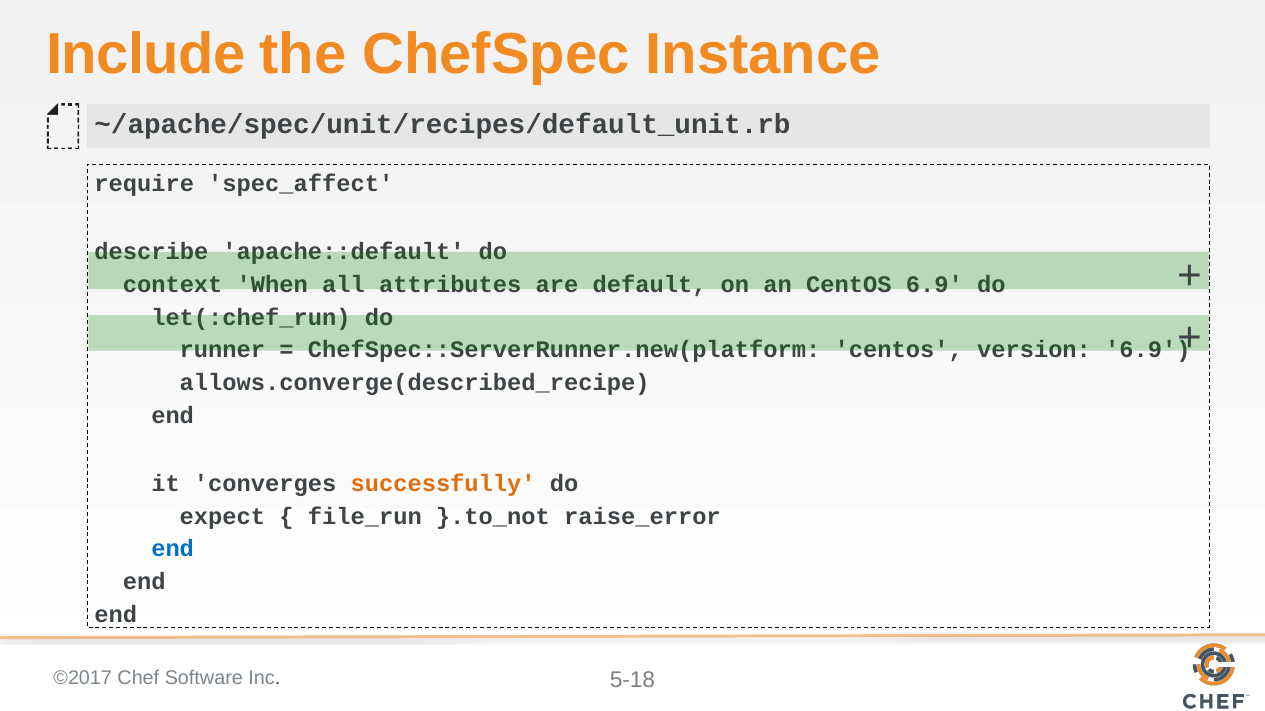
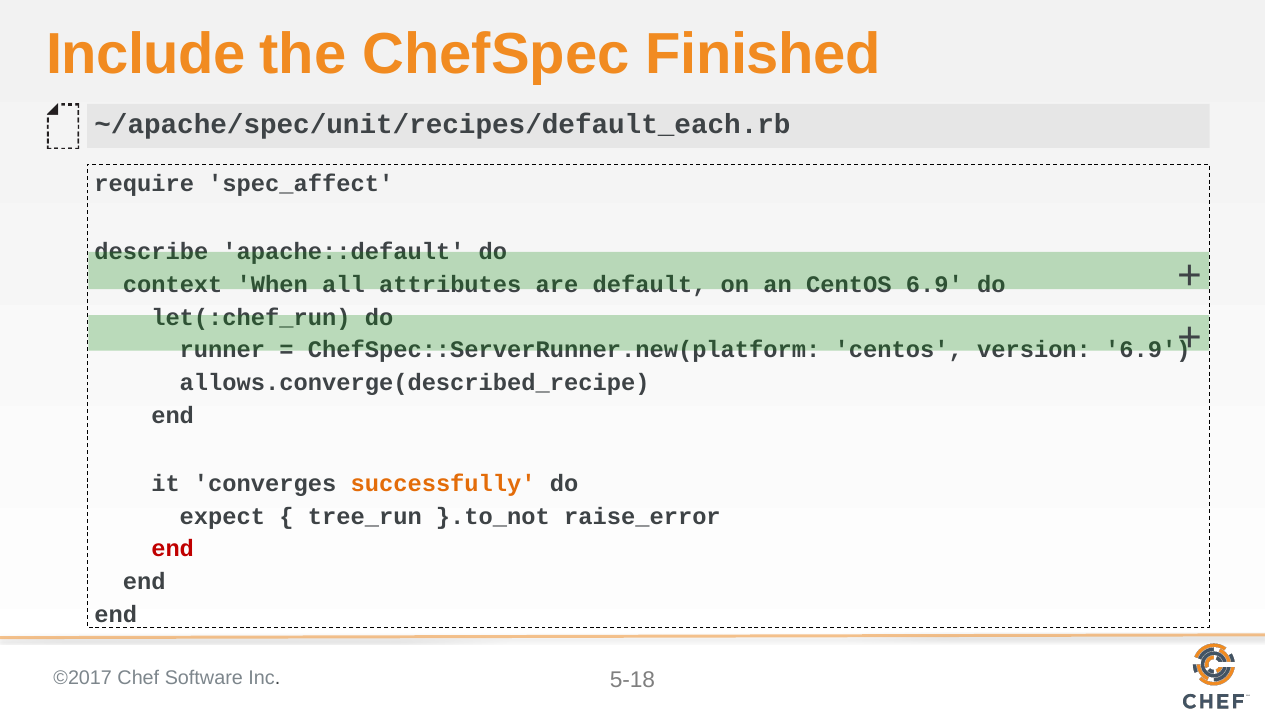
Instance: Instance -> Finished
~/apache/spec/unit/recipes/default_unit.rb: ~/apache/spec/unit/recipes/default_unit.rb -> ~/apache/spec/unit/recipes/default_each.rb
file_run: file_run -> tree_run
end at (173, 549) colour: blue -> red
